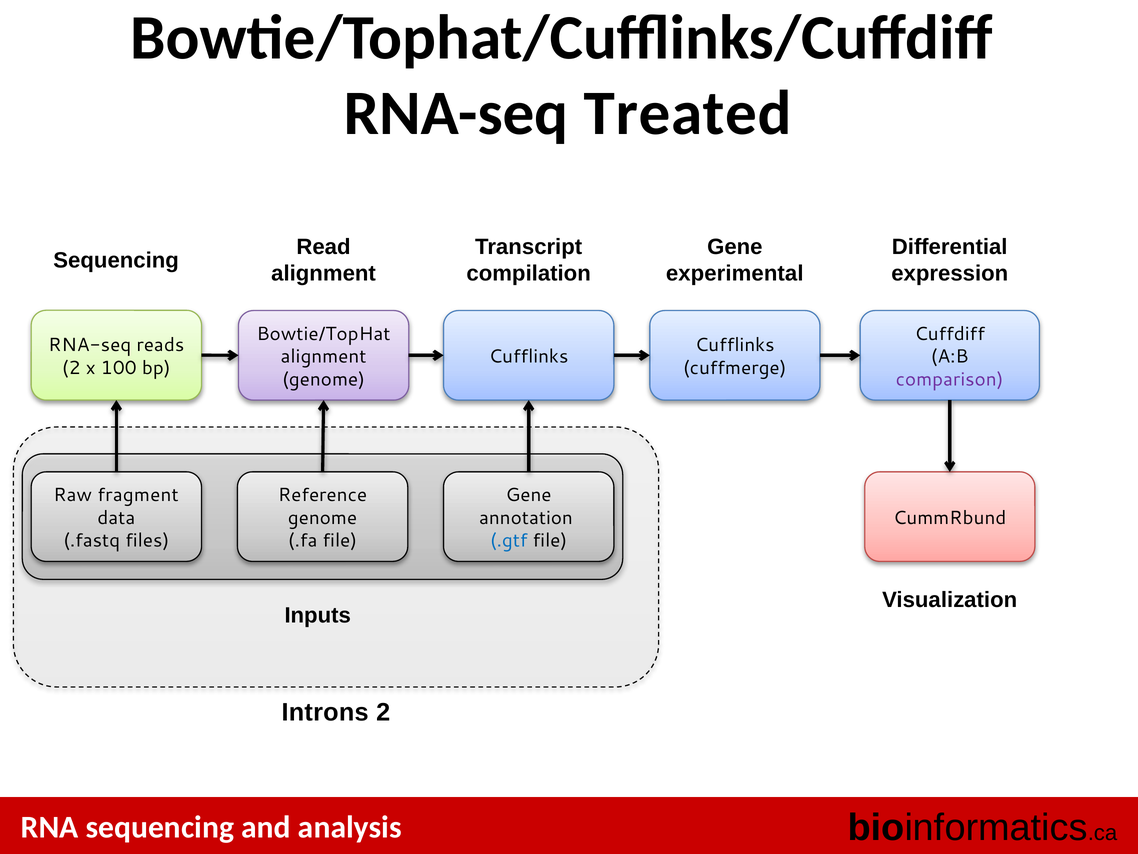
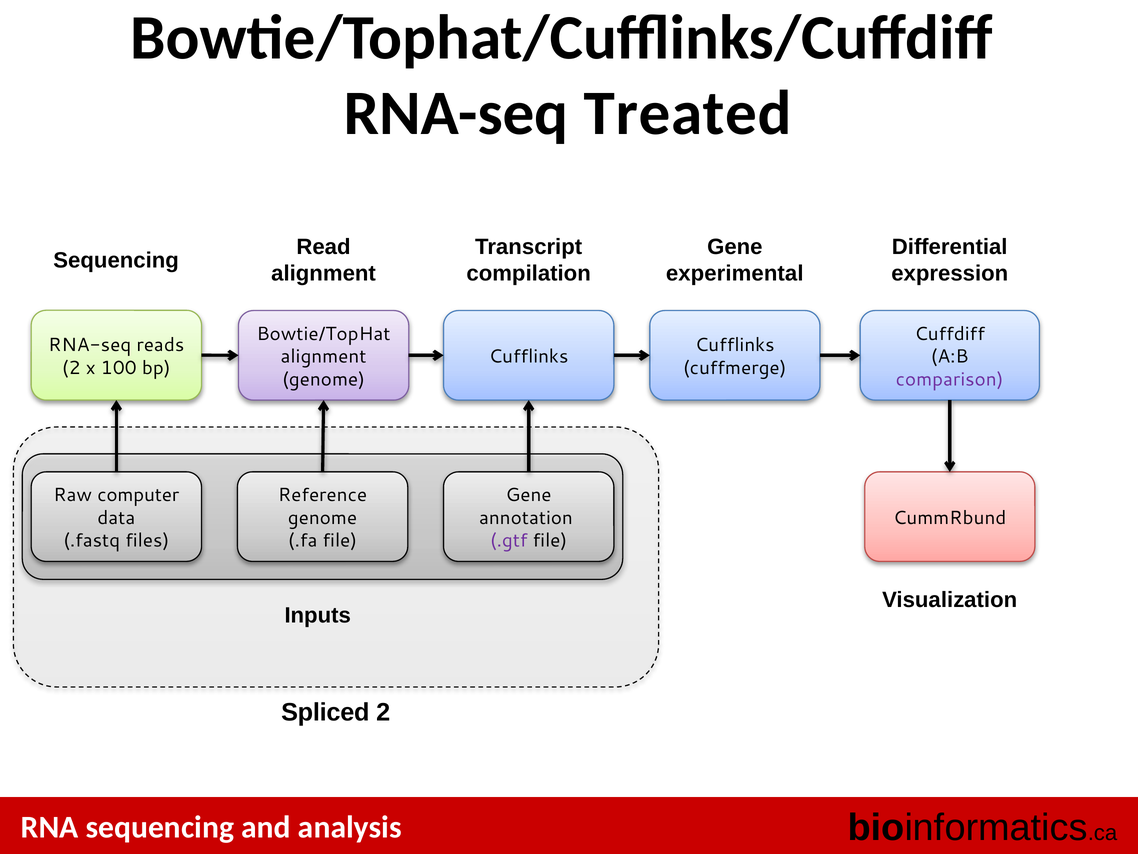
fragment: fragment -> computer
.gtf colour: blue -> purple
Introns: Introns -> Spliced
